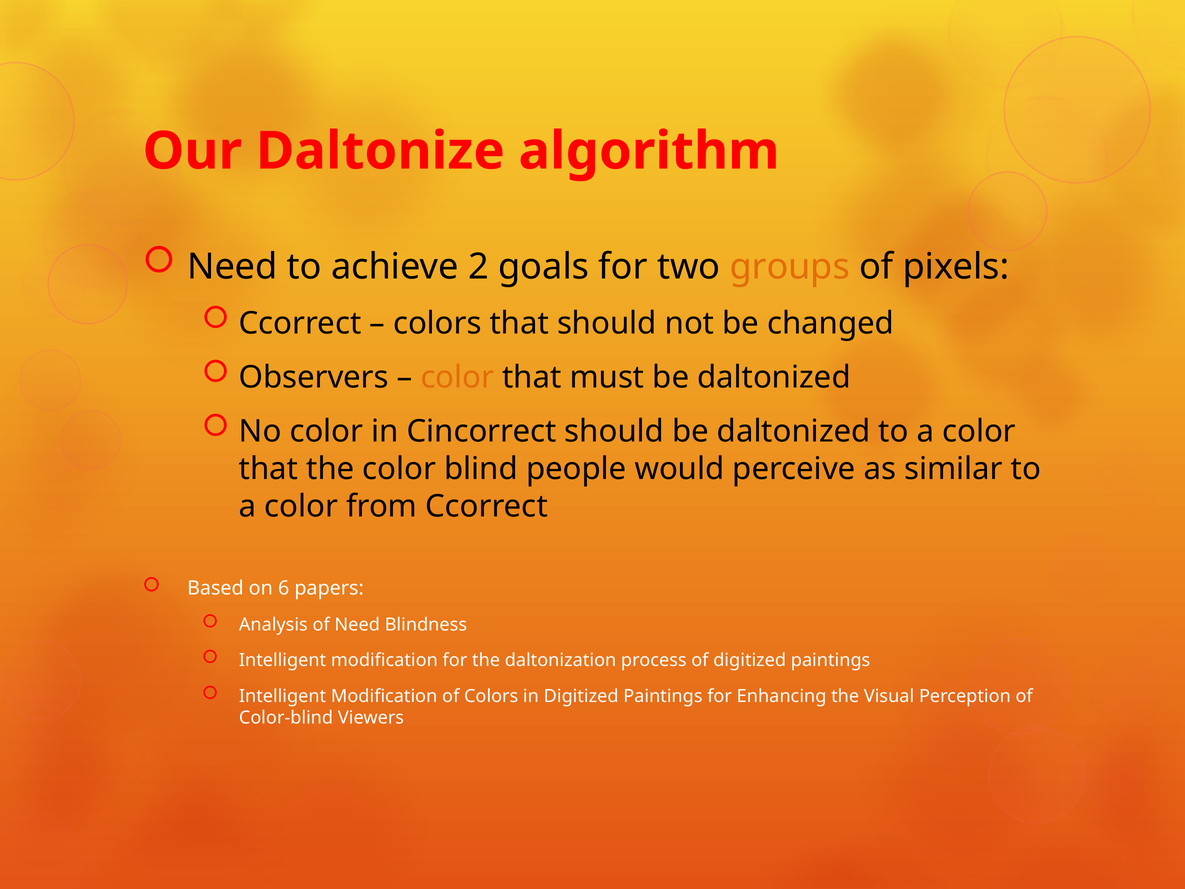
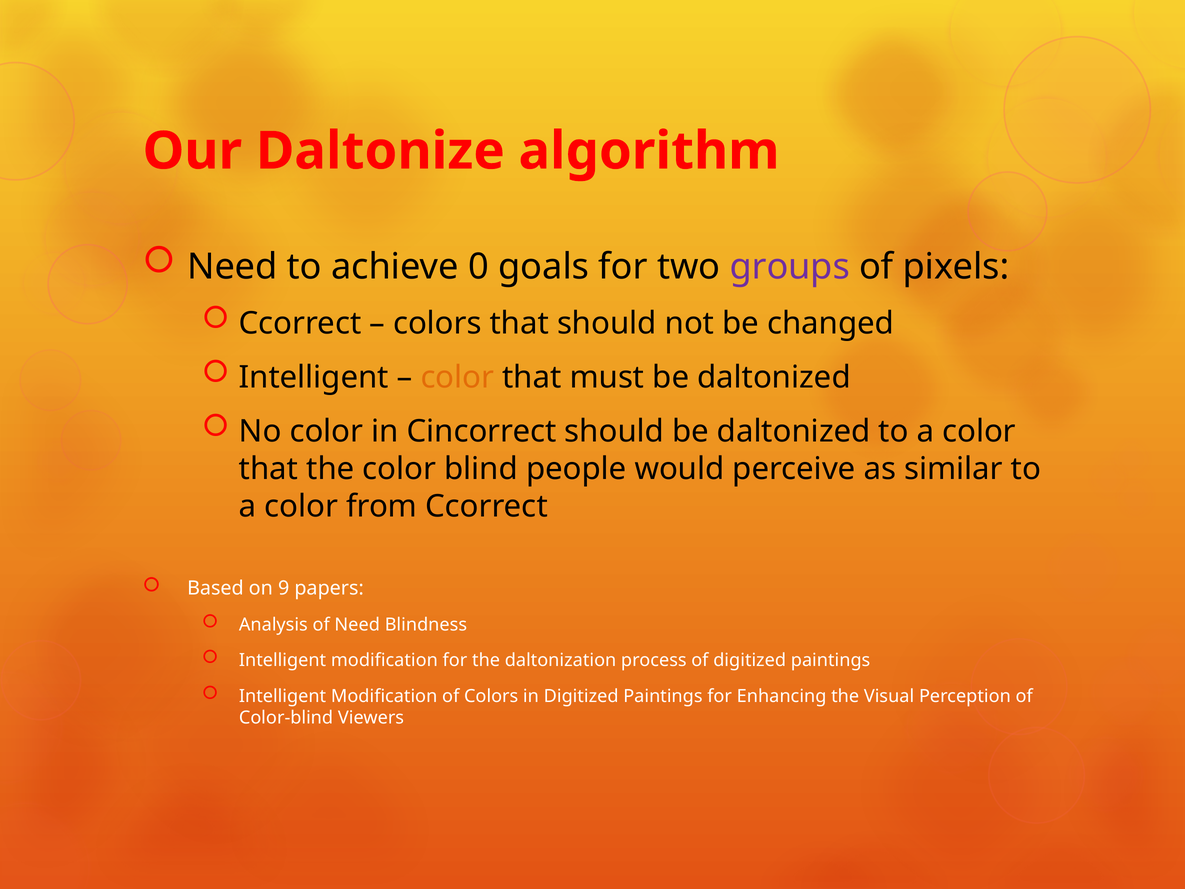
2: 2 -> 0
groups colour: orange -> purple
Observers at (314, 377): Observers -> Intelligent
6: 6 -> 9
